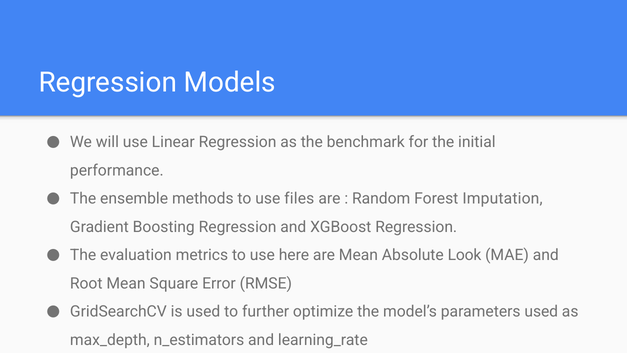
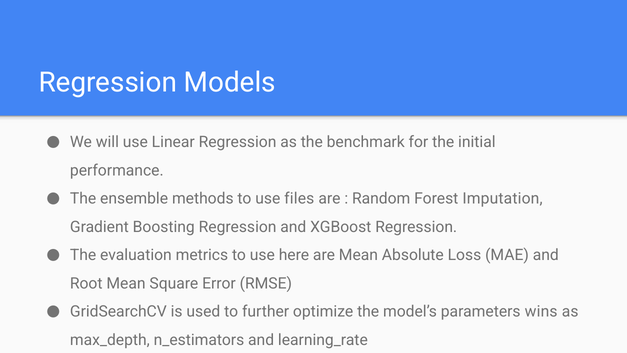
Look: Look -> Loss
parameters used: used -> wins
